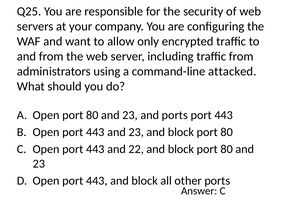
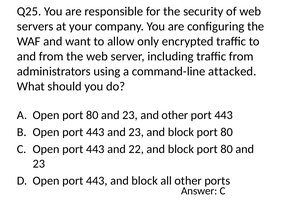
and ports: ports -> other
